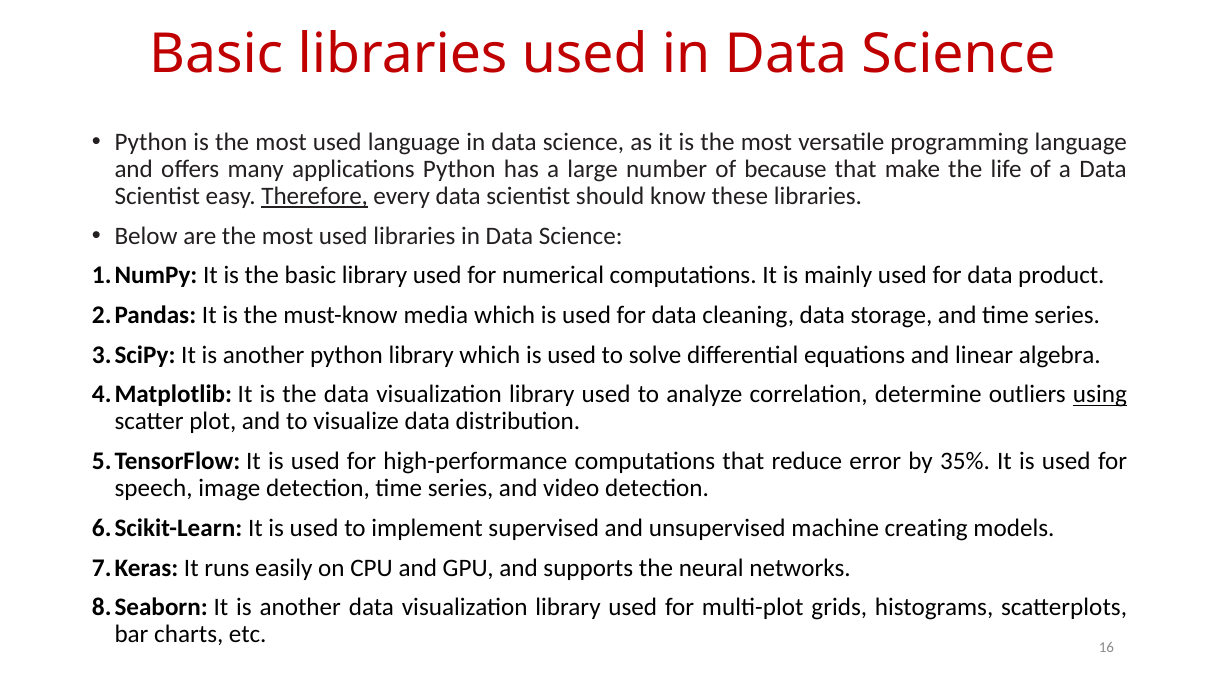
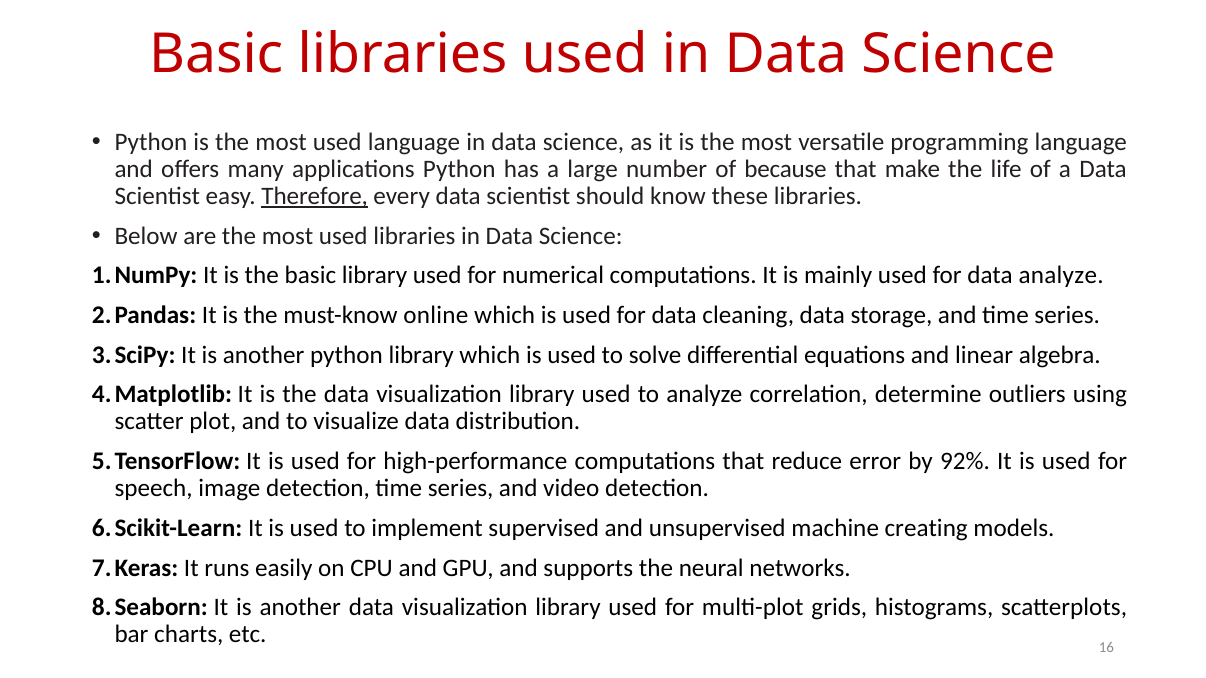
data product: product -> analyze
media: media -> online
using underline: present -> none
35%: 35% -> 92%
